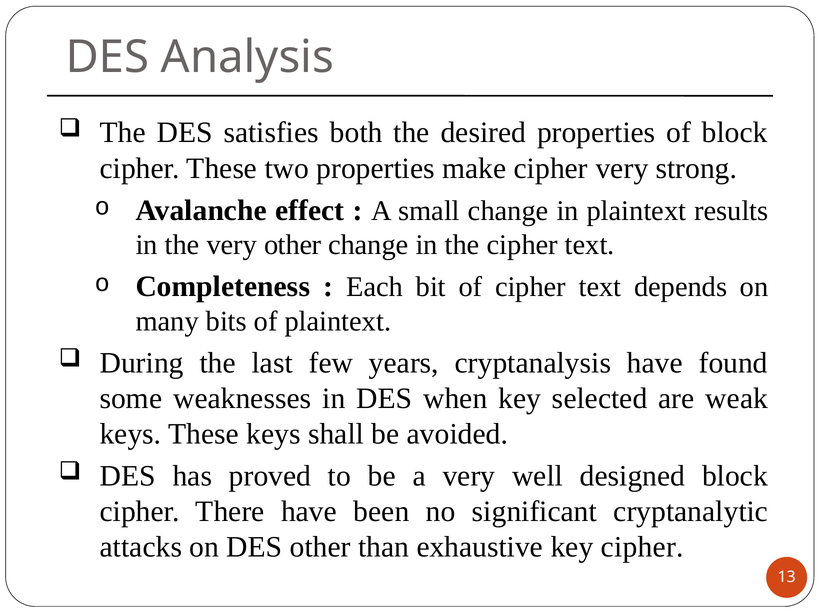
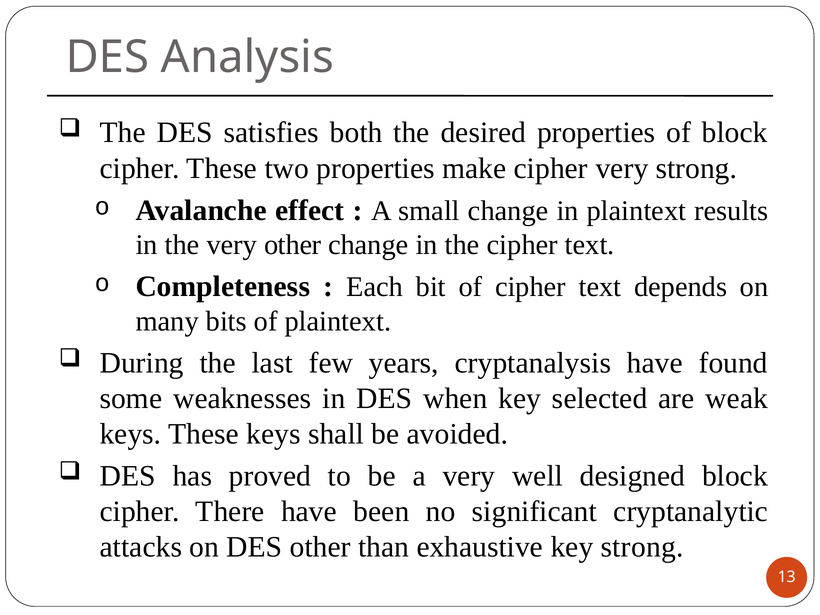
key cipher: cipher -> strong
